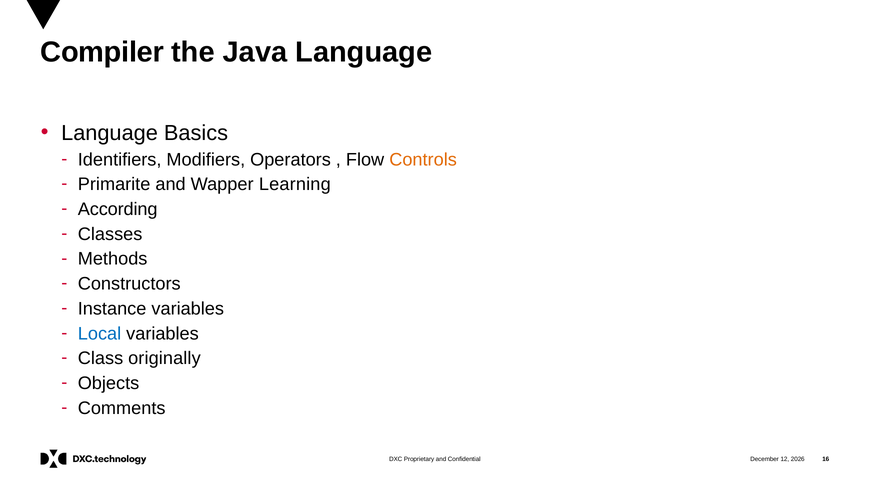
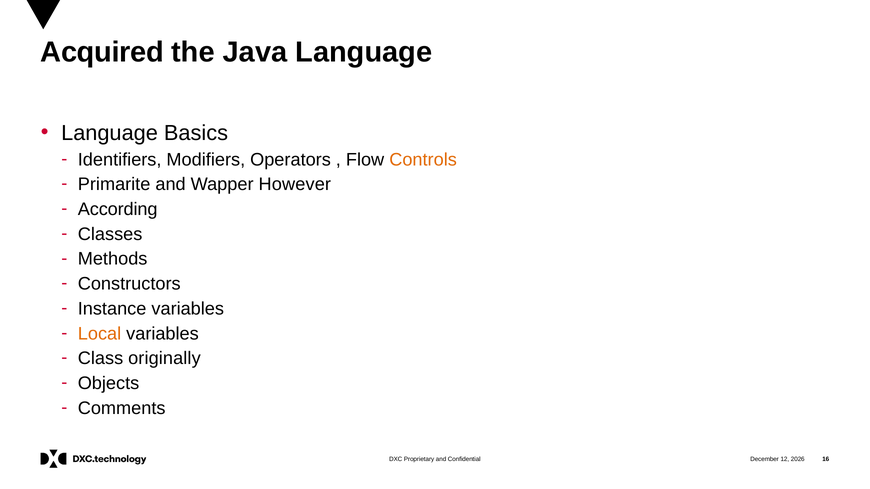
Compiler: Compiler -> Acquired
Learning: Learning -> However
Local colour: blue -> orange
